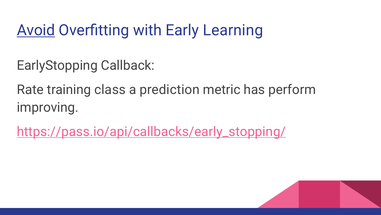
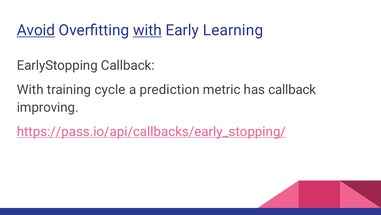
with at (147, 30) underline: none -> present
Rate at (30, 89): Rate -> With
class: class -> cycle
has perform: perform -> callback
